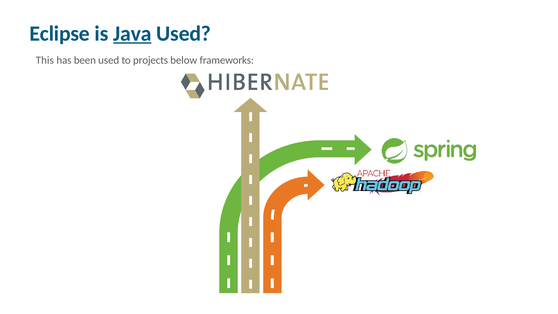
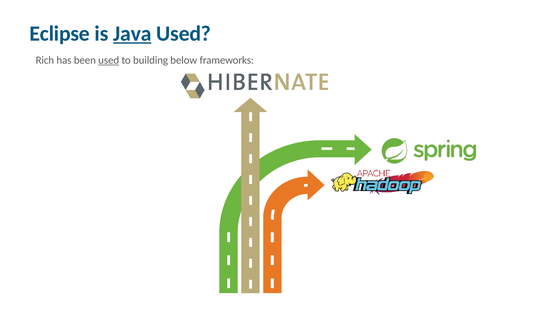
This: This -> Rich
used at (109, 60) underline: none -> present
projects: projects -> building
